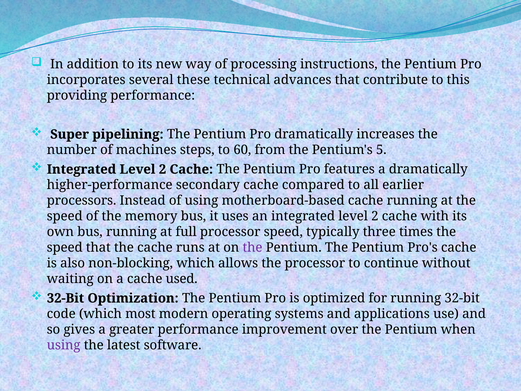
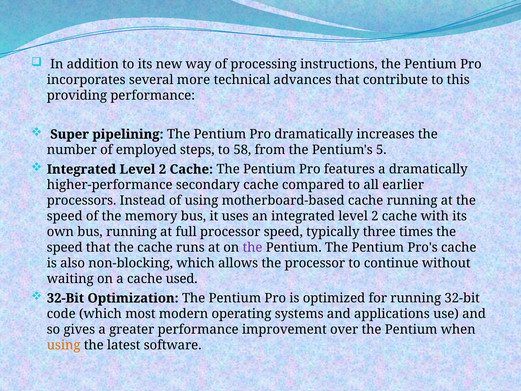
these: these -> more
machines: machines -> employed
60: 60 -> 58
using at (64, 345) colour: purple -> orange
